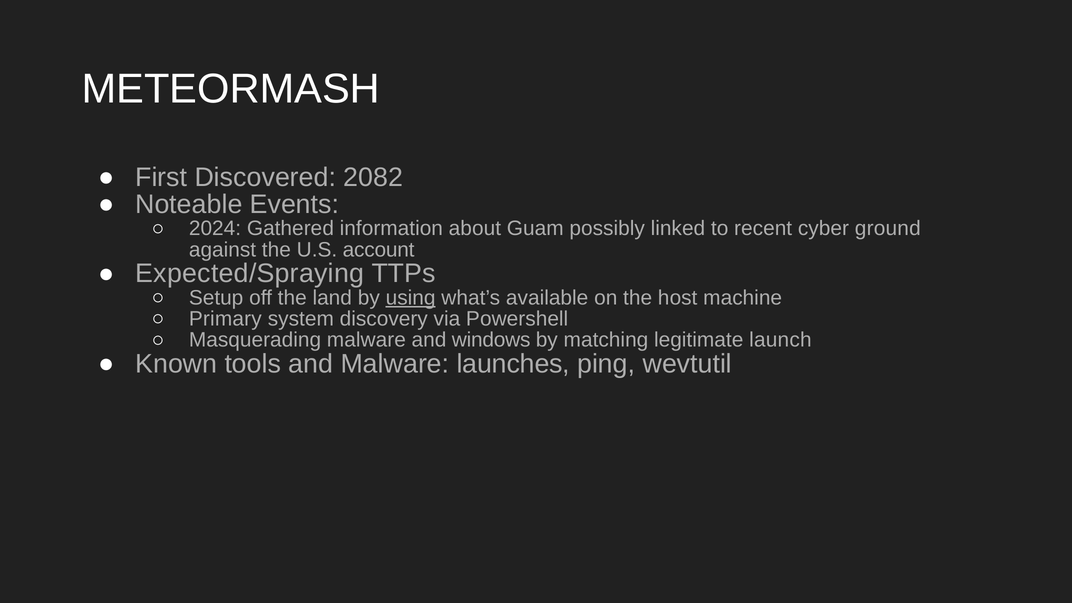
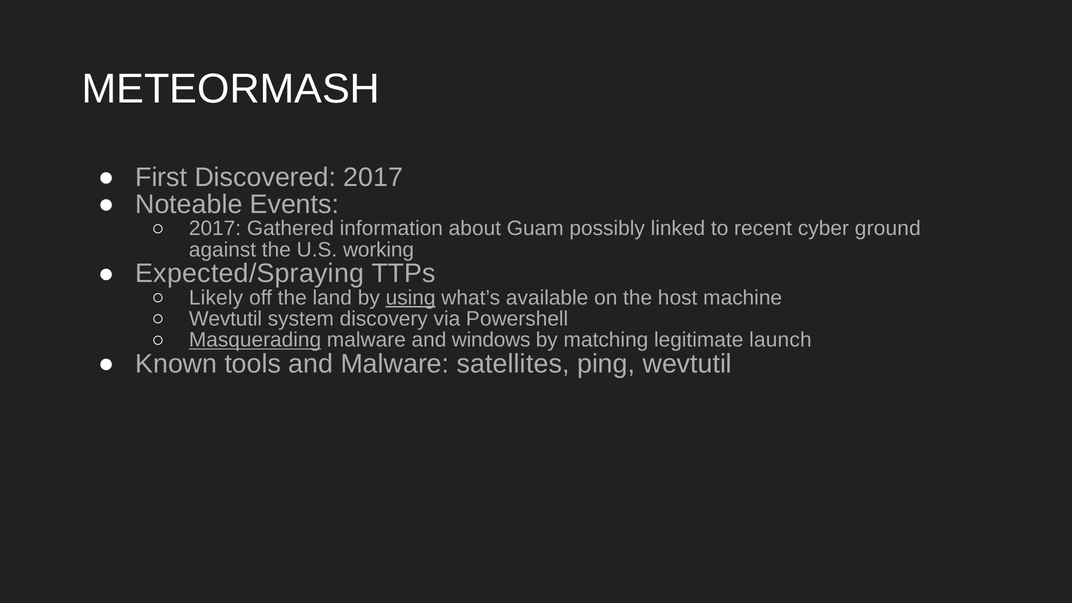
Discovered 2082: 2082 -> 2017
2024 at (215, 229): 2024 -> 2017
account: account -> working
Setup: Setup -> Likely
Primary at (225, 319): Primary -> Wevtutil
Masquerading underline: none -> present
launches: launches -> satellites
